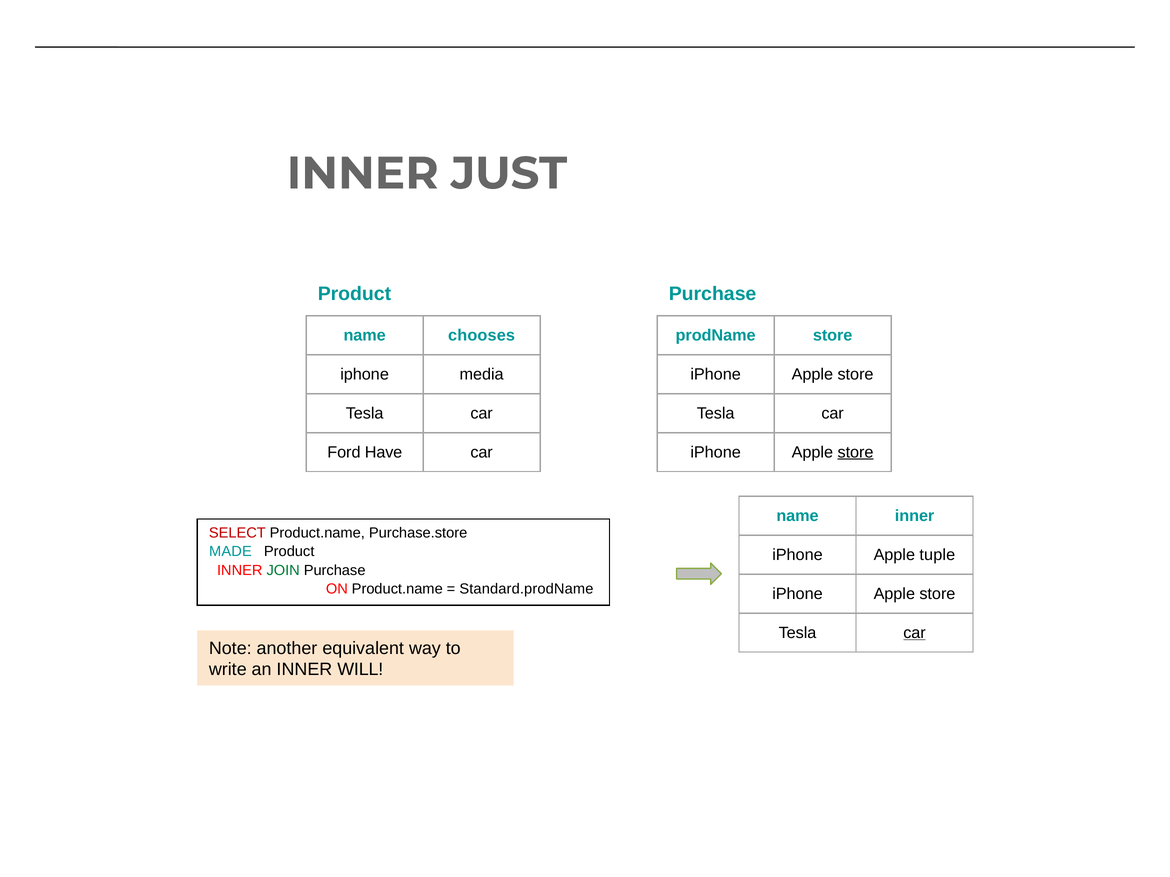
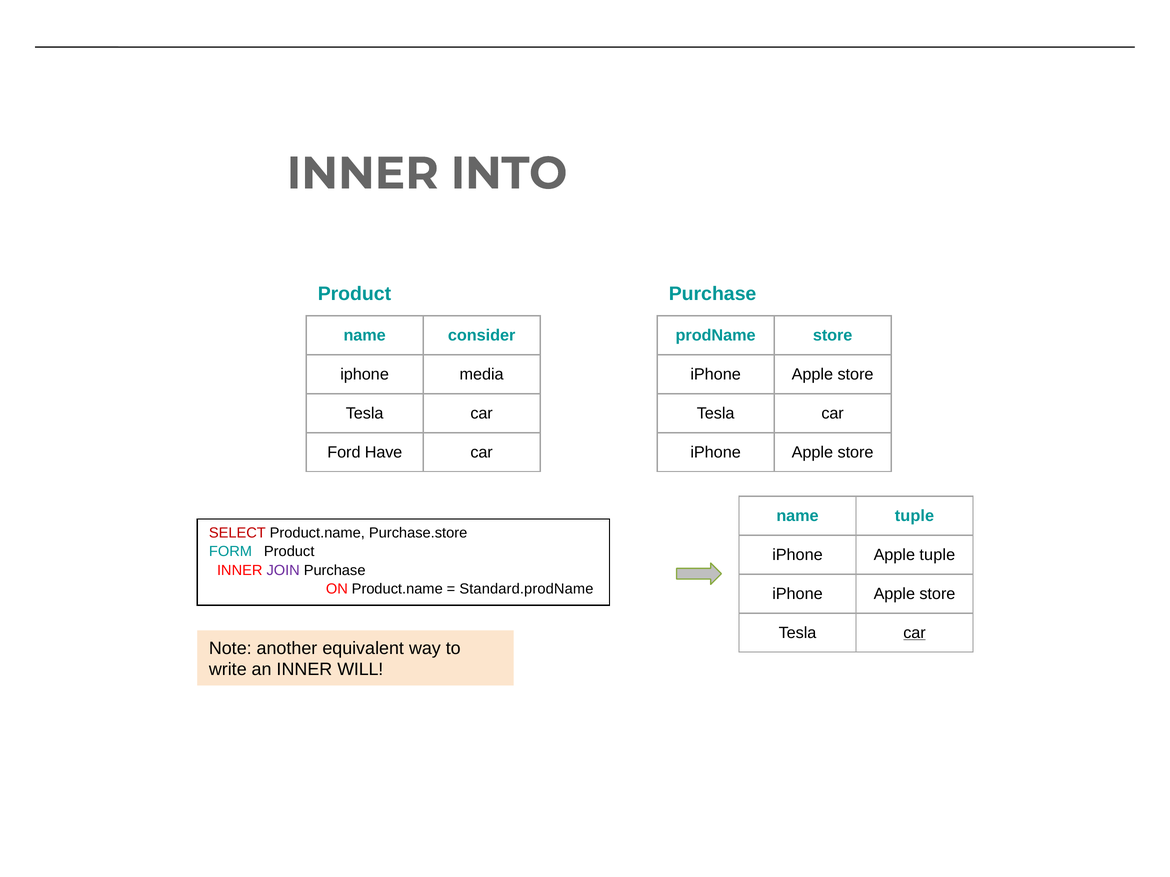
JUST: JUST -> INTO
chooses: chooses -> consider
store at (856, 453) underline: present -> none
name inner: inner -> tuple
MADE: MADE -> FORM
JOIN colour: green -> purple
